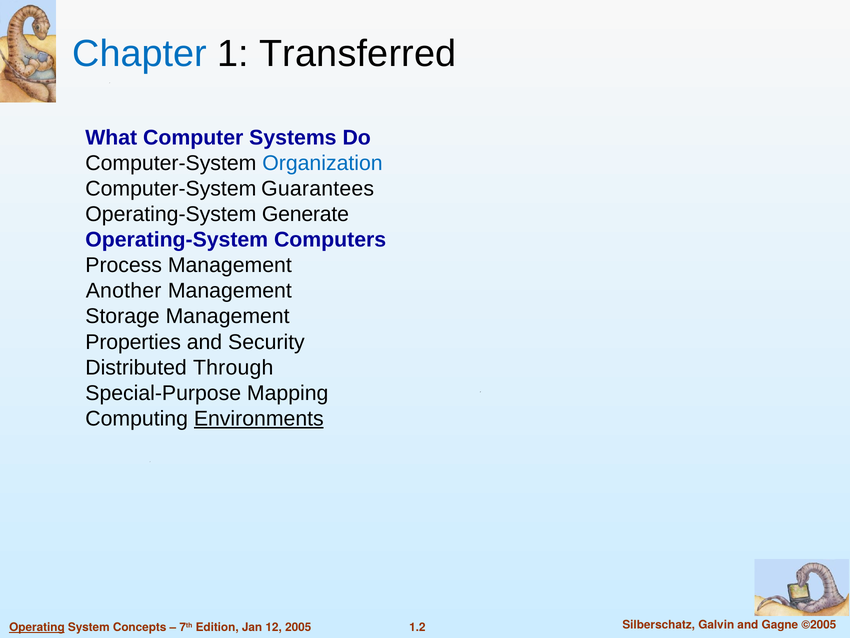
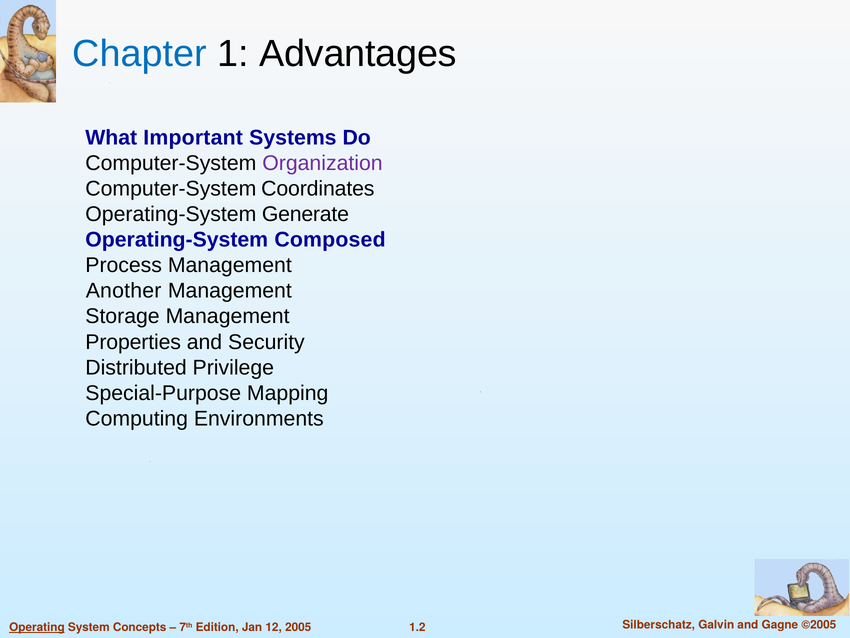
Transferred: Transferred -> Advantages
Computer: Computer -> Important
Organization colour: blue -> purple
Guarantees: Guarantees -> Coordinates
Computers: Computers -> Composed
Through: Through -> Privilege
Environments underline: present -> none
